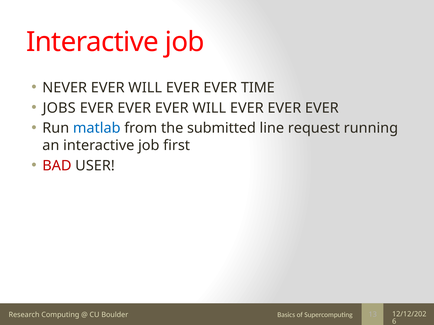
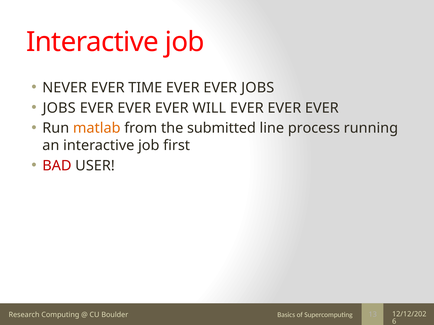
NEVER EVER WILL: WILL -> TIME
EVER TIME: TIME -> JOBS
matlab colour: blue -> orange
request: request -> process
